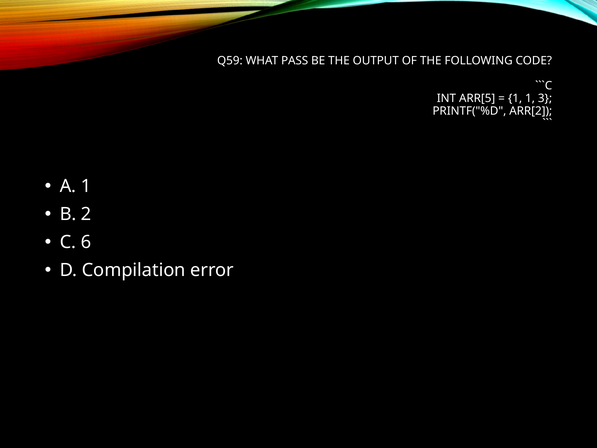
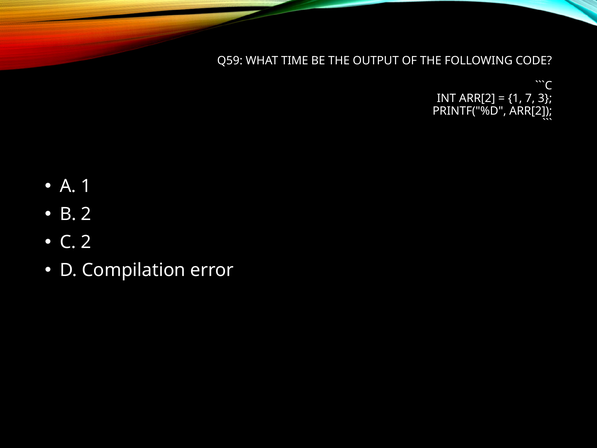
PASS: PASS -> TIME
INT ARR[5: ARR[5 -> ARR[2
1 1: 1 -> 7
C 6: 6 -> 2
